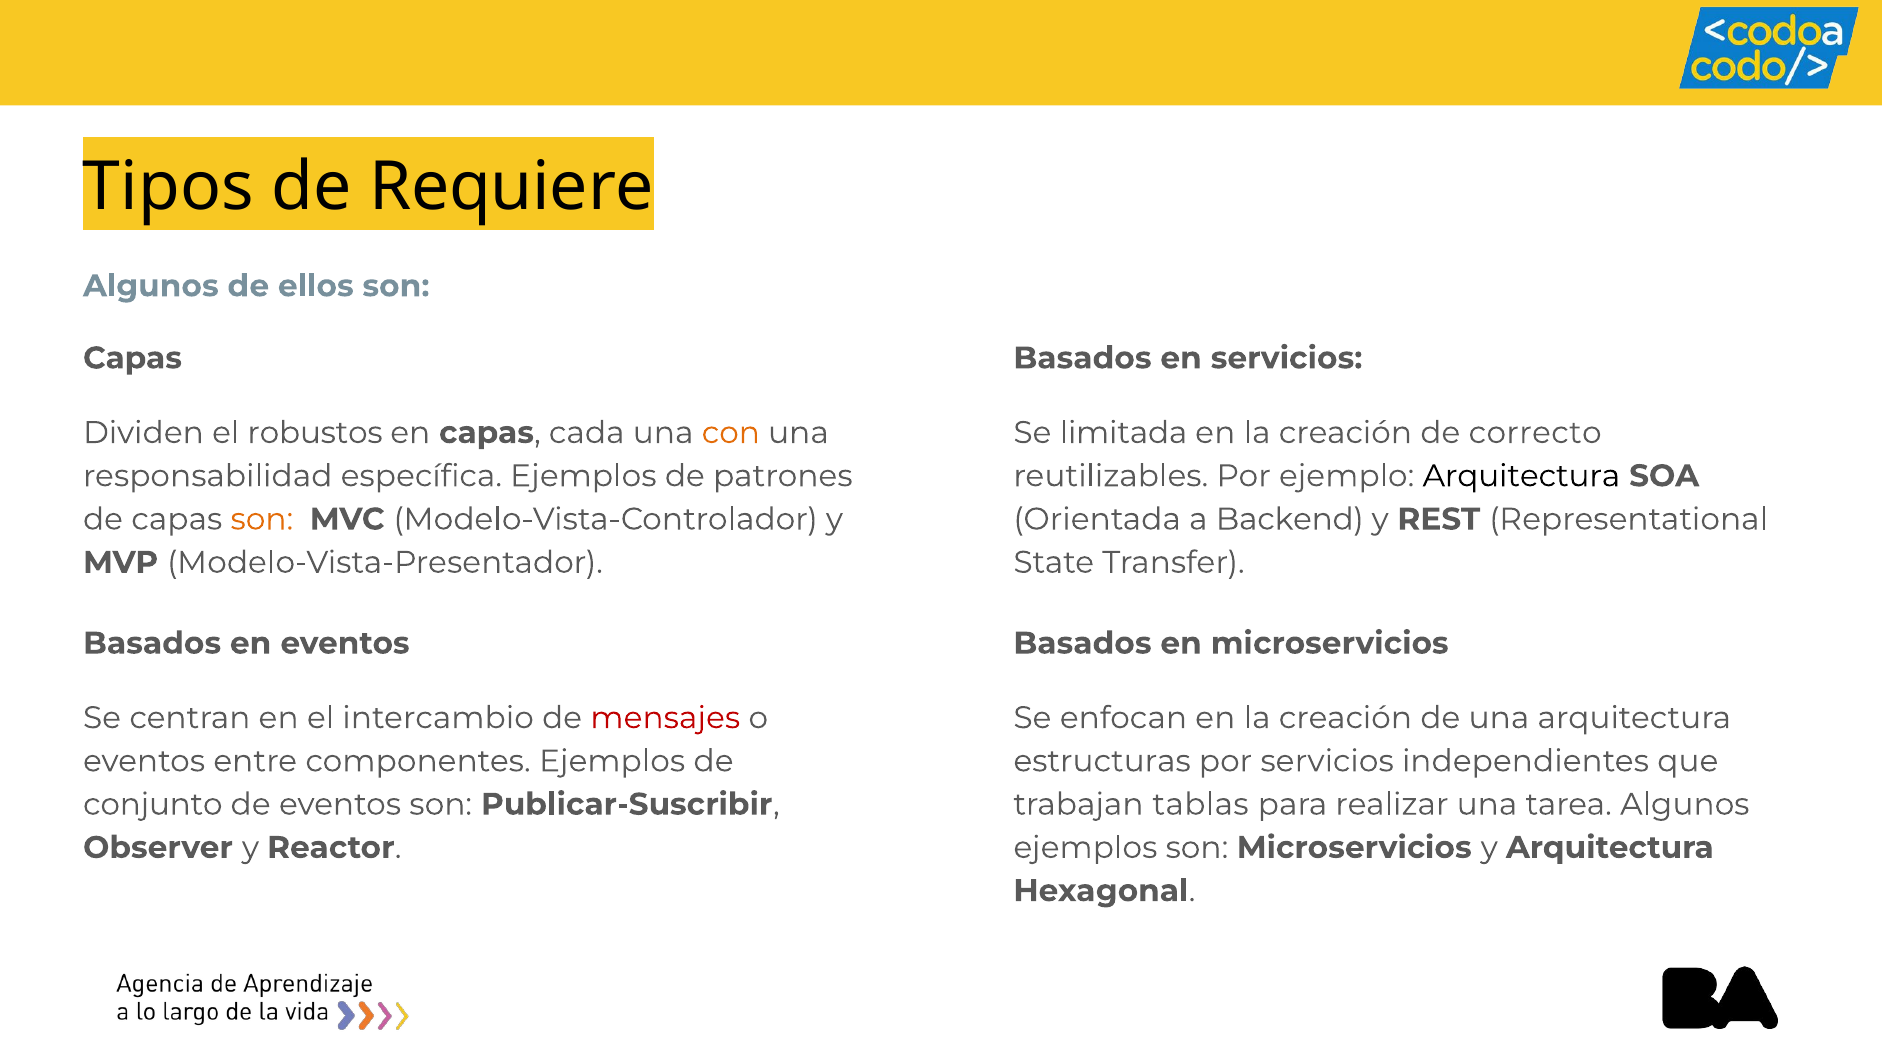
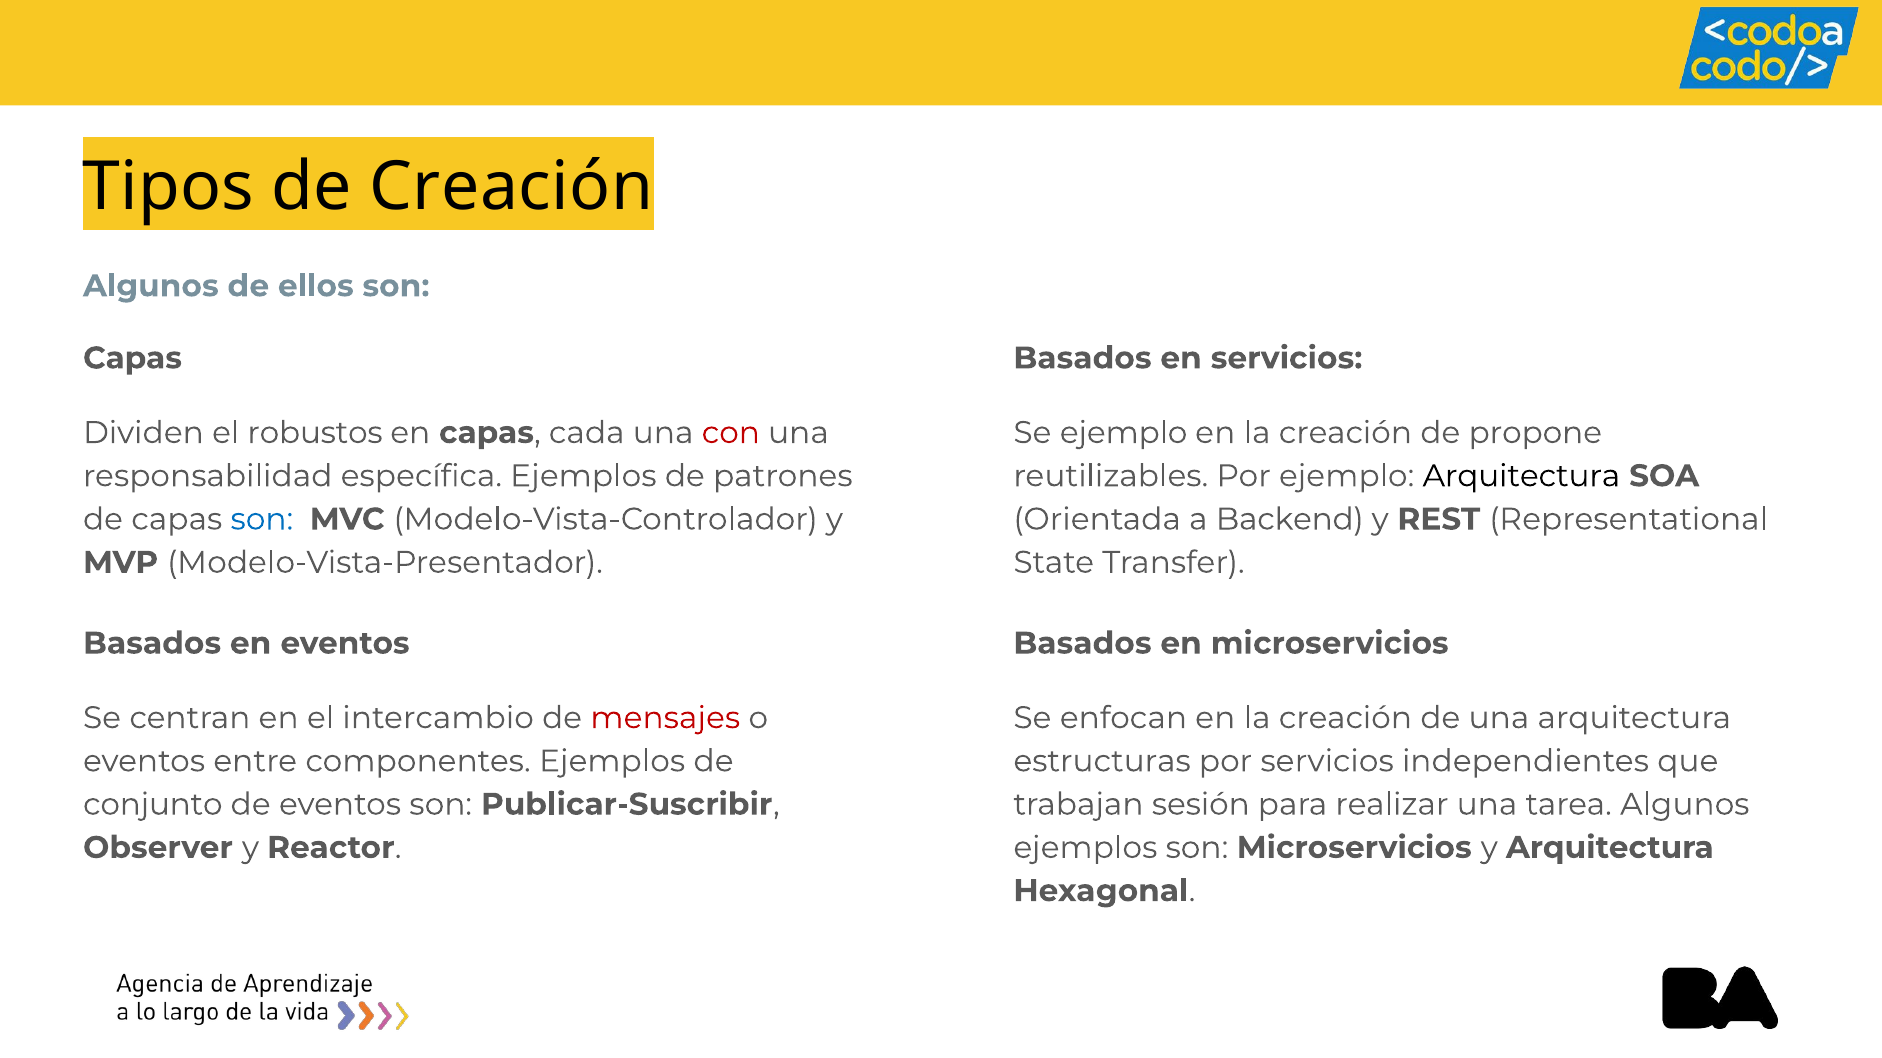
de Requiere: Requiere -> Creación
con colour: orange -> red
Se limitada: limitada -> ejemplo
correcto: correcto -> propone
son at (262, 520) colour: orange -> blue
tablas: tablas -> sesión
